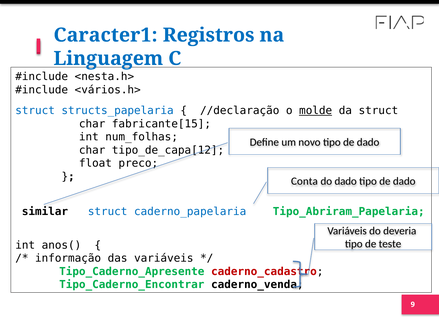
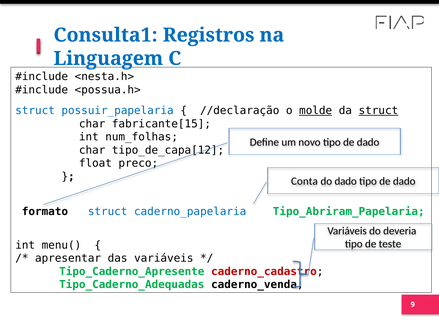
Caracter1: Caracter1 -> Consulta1
<vários.h>: <vários.h> -> <possua.h>
structs_papelaria: structs_papelaria -> possuir_papelaria
struct at (378, 111) underline: none -> present
similar: similar -> formato
anos(: anos( -> menu(
informação: informação -> apresentar
Tipo_Caderno_Encontrar: Tipo_Caderno_Encontrar -> Tipo_Caderno_Adequadas
